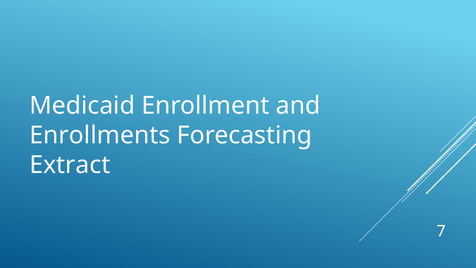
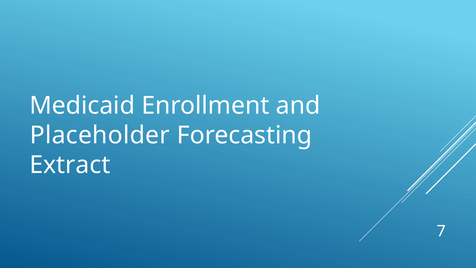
Enrollments: Enrollments -> Placeholder
